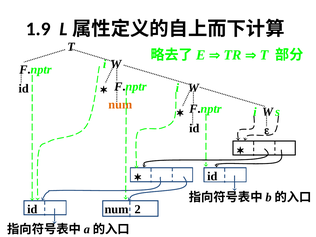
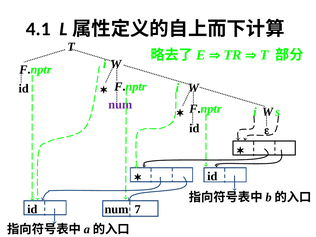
1.9: 1.9 -> 4.1
num at (120, 105) colour: orange -> purple
2: 2 -> 7
